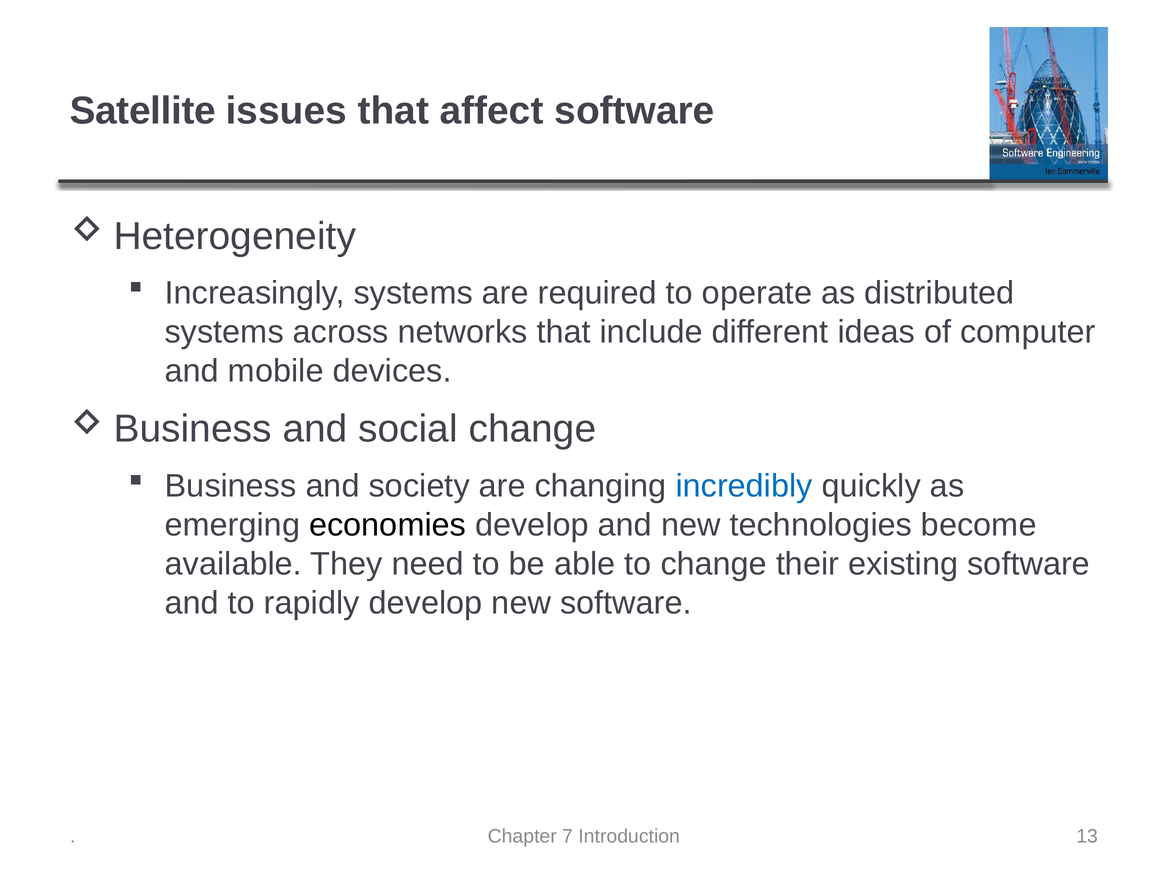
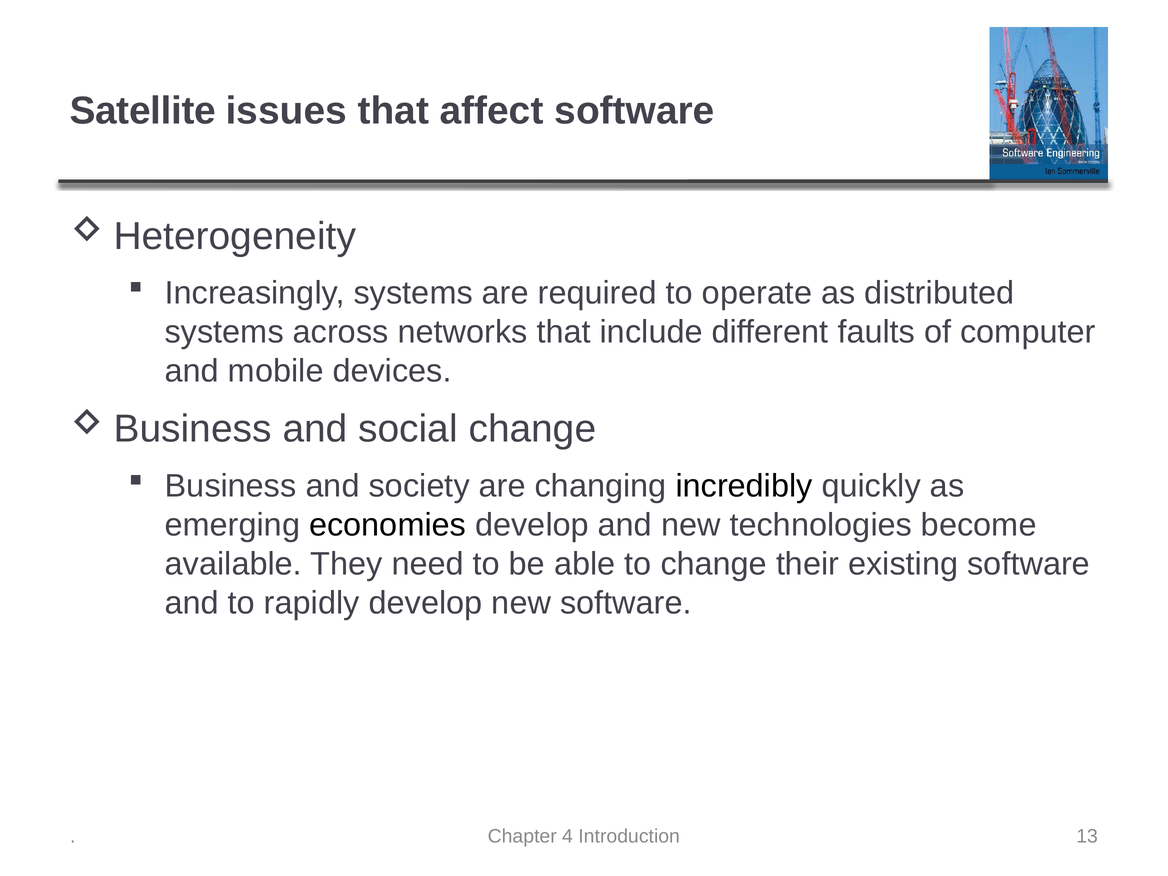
ideas: ideas -> faults
incredibly colour: blue -> black
7: 7 -> 4
